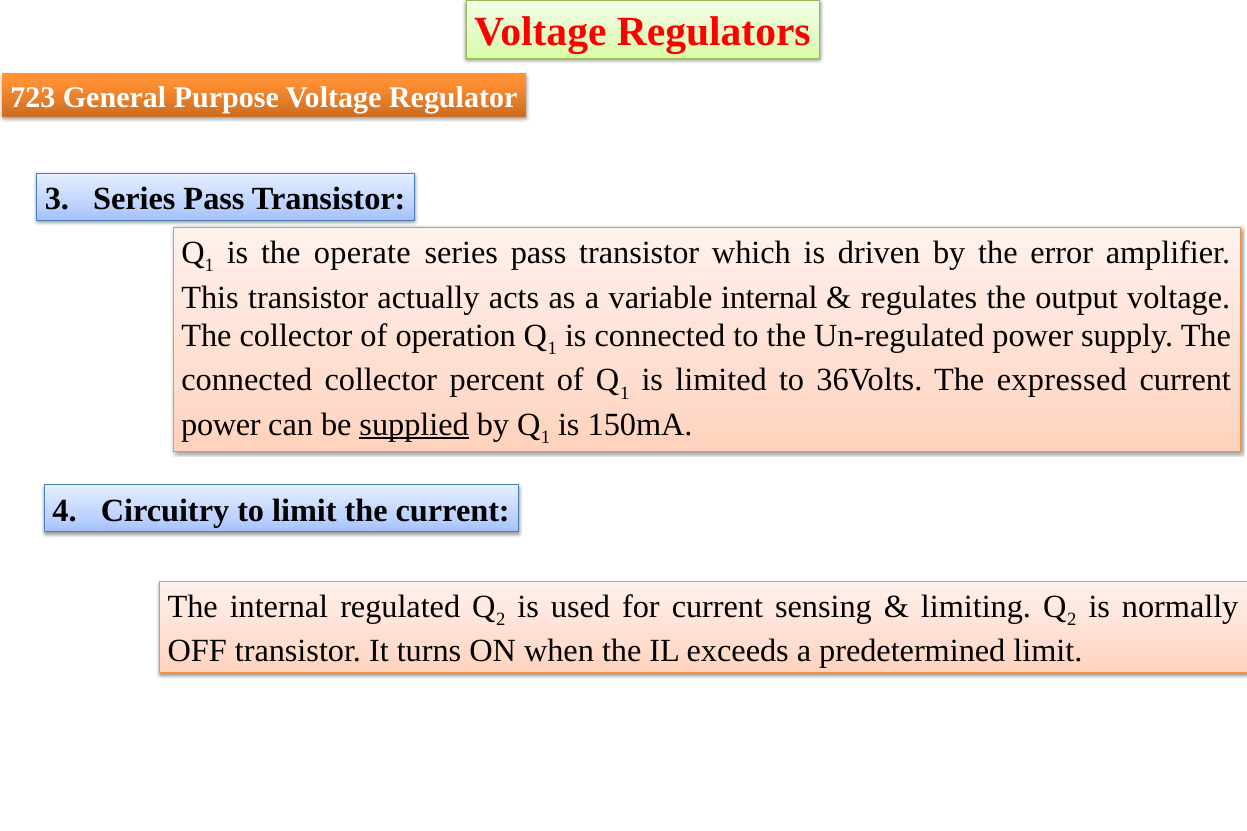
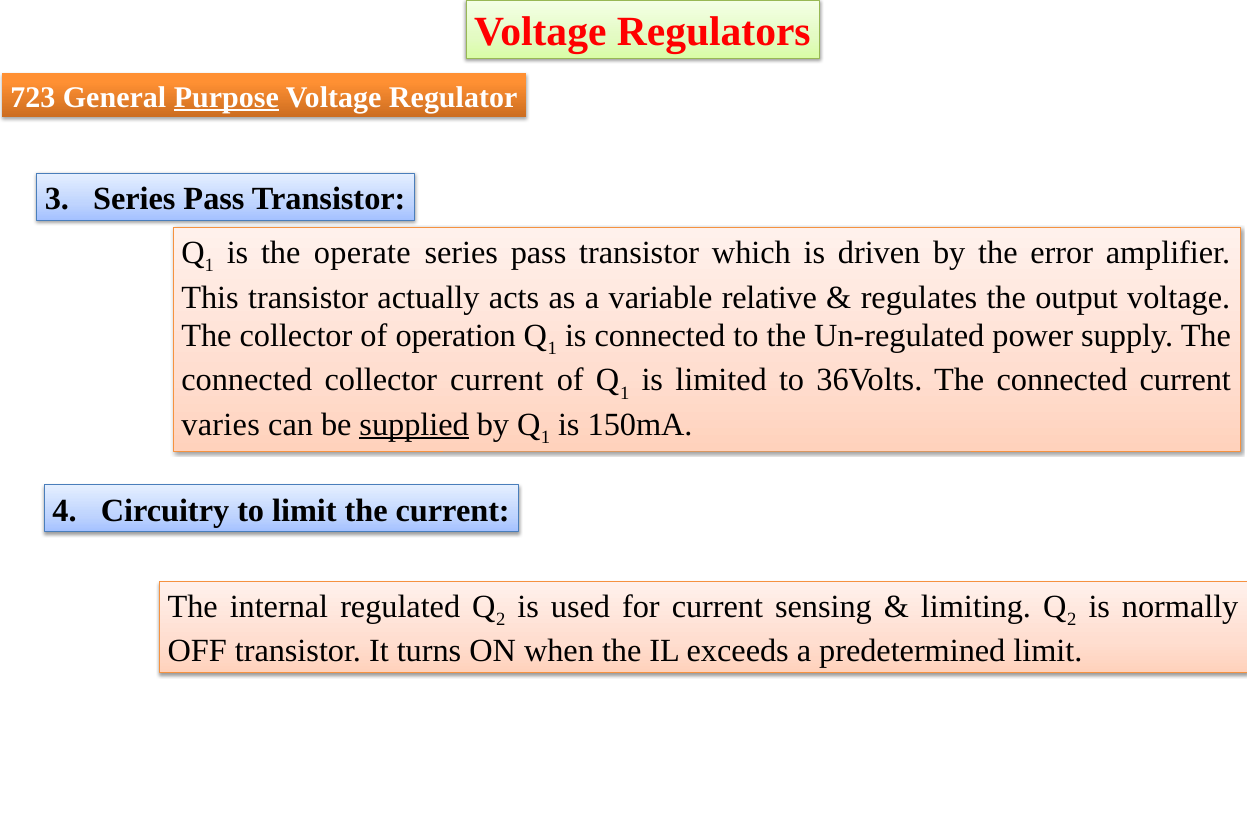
Purpose underline: none -> present
variable internal: internal -> relative
collector percent: percent -> current
36Volts The expressed: expressed -> connected
power at (221, 425): power -> varies
